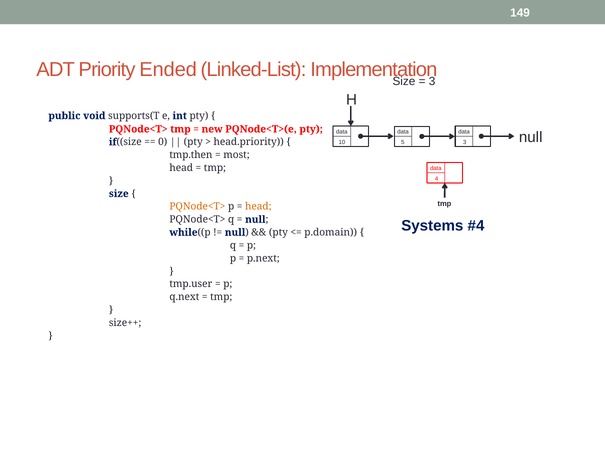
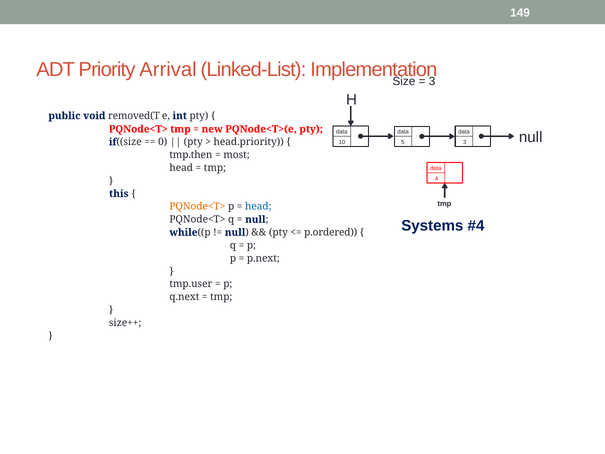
Ended: Ended -> Arrival
supports(T: supports(T -> removed(T
size at (119, 194): size -> this
head at (258, 206) colour: orange -> blue
p.domain: p.domain -> p.ordered
